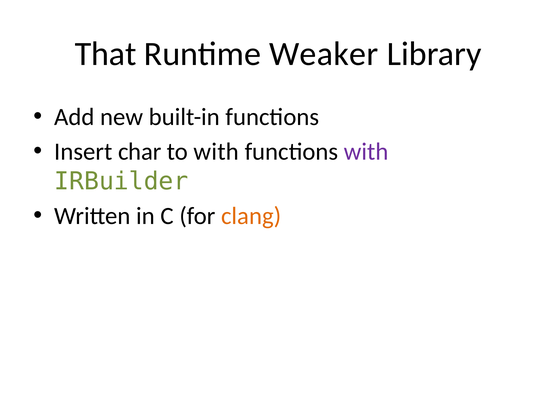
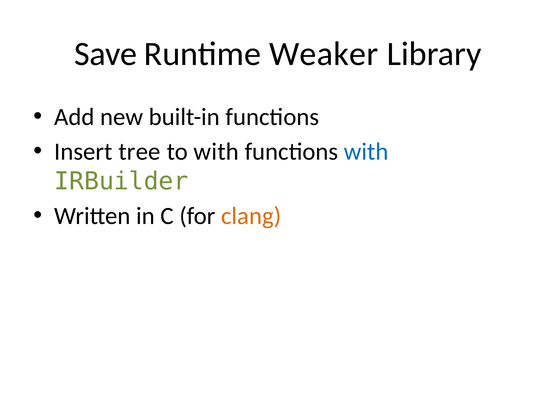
That: That -> Save
char: char -> tree
with at (366, 152) colour: purple -> blue
